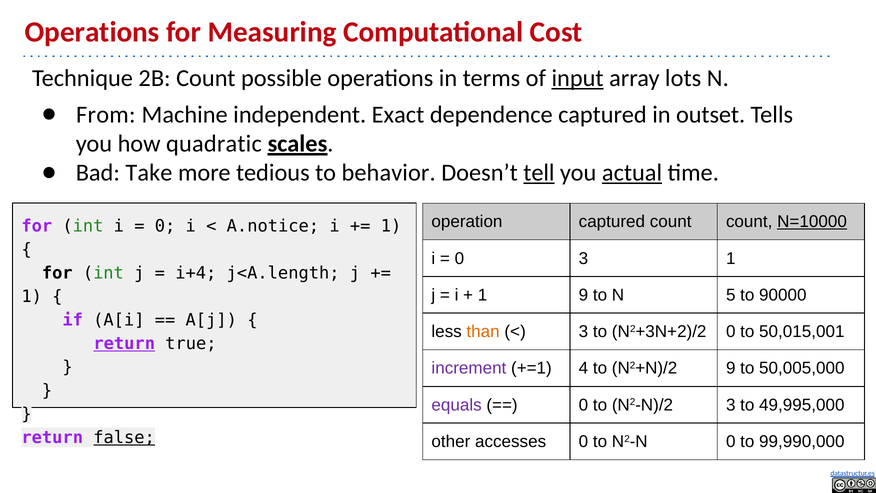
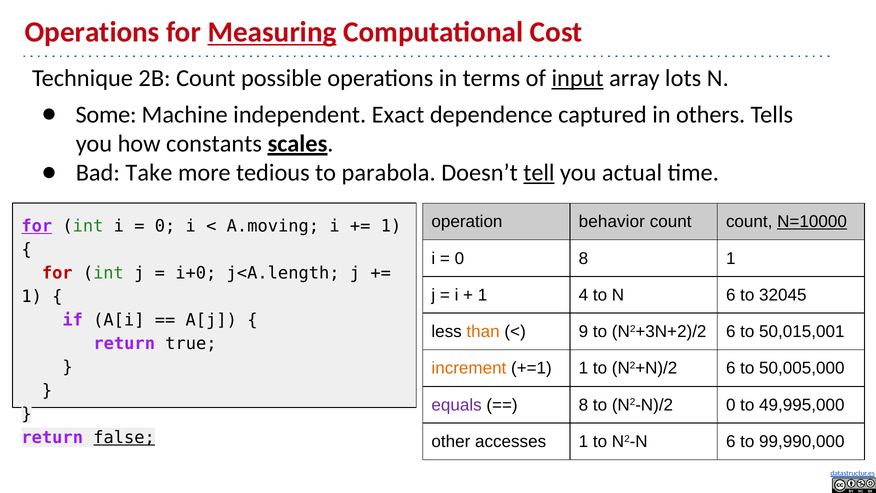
Measuring underline: none -> present
From: From -> Some
outset: outset -> others
quadratic: quadratic -> constants
behavior: behavior -> parabola
actual underline: present -> none
operation captured: captured -> behavior
for at (37, 226) underline: none -> present
A.notice: A.notice -> A.moving
0 3: 3 -> 8
for at (57, 273) colour: black -> red
i+4: i+4 -> i+0
1 9: 9 -> 4
N 5: 5 -> 6
90000: 90000 -> 32045
3 at (583, 332): 3 -> 9
N2+3N+2)/2 0: 0 -> 6
return at (124, 343) underline: present -> none
increment colour: purple -> orange
+=1 4: 4 -> 1
N2+N)/2 9: 9 -> 6
0 at (583, 405): 0 -> 8
N2-N)/2 3: 3 -> 0
accesses 0: 0 -> 1
N2-N 0: 0 -> 6
